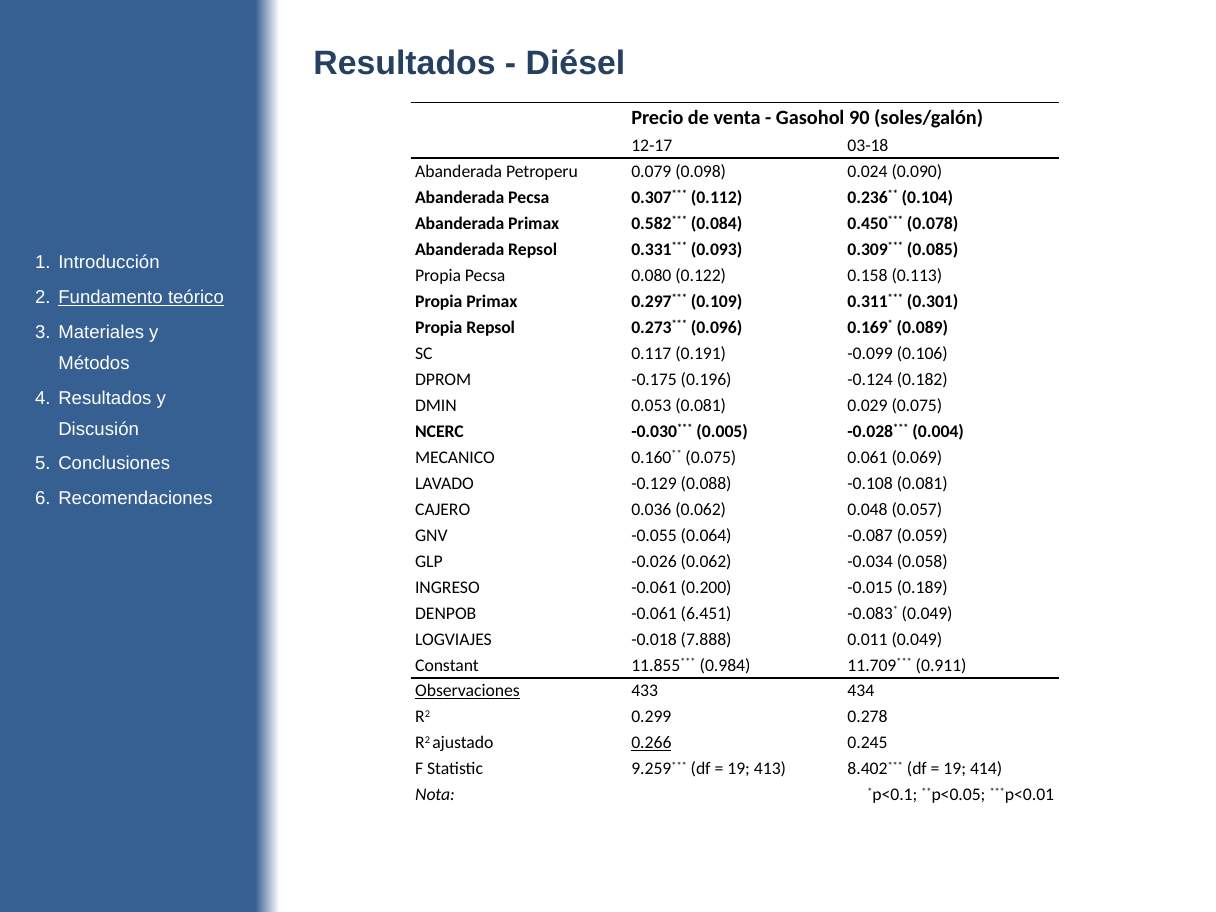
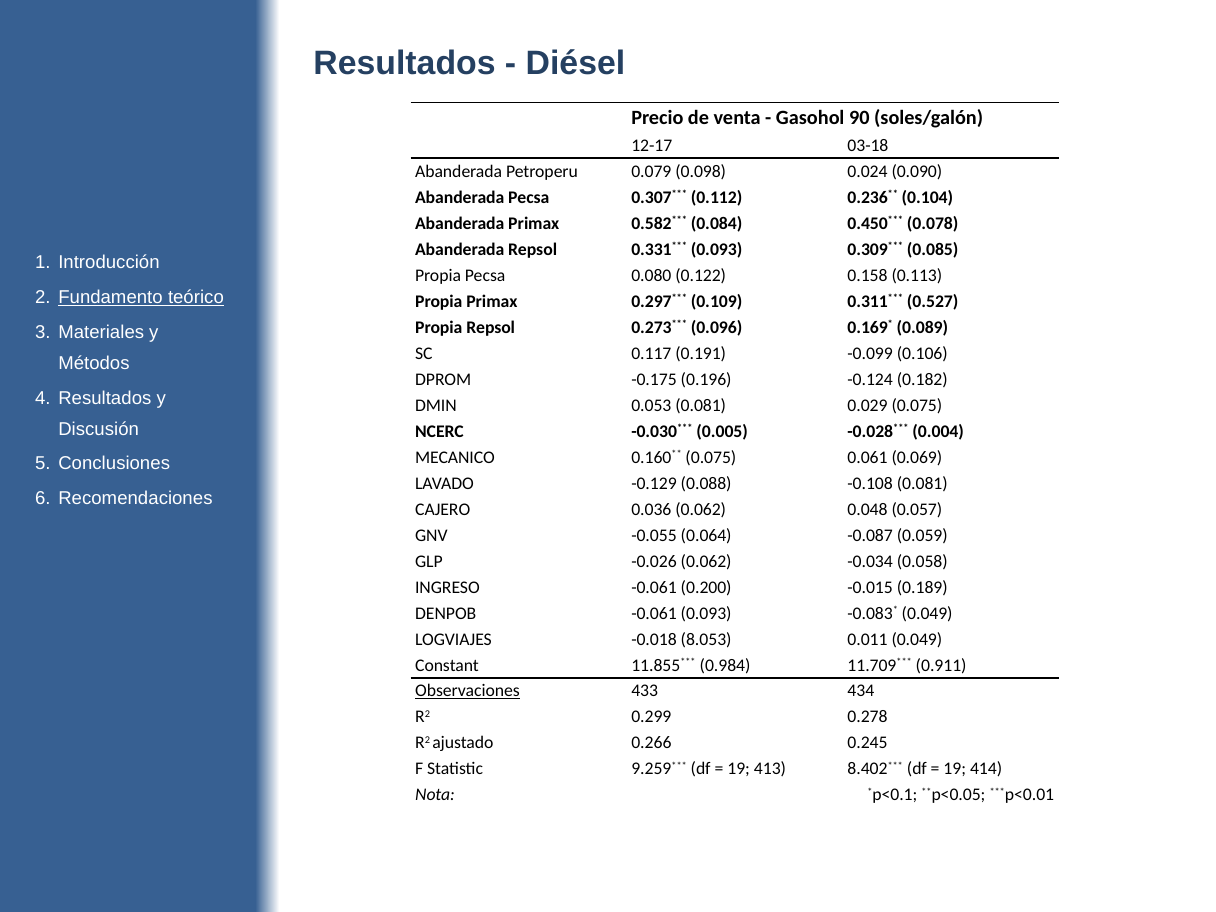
0.301: 0.301 -> 0.527
-0.061 6.451: 6.451 -> 0.093
7.888: 7.888 -> 8.053
0.266 underline: present -> none
